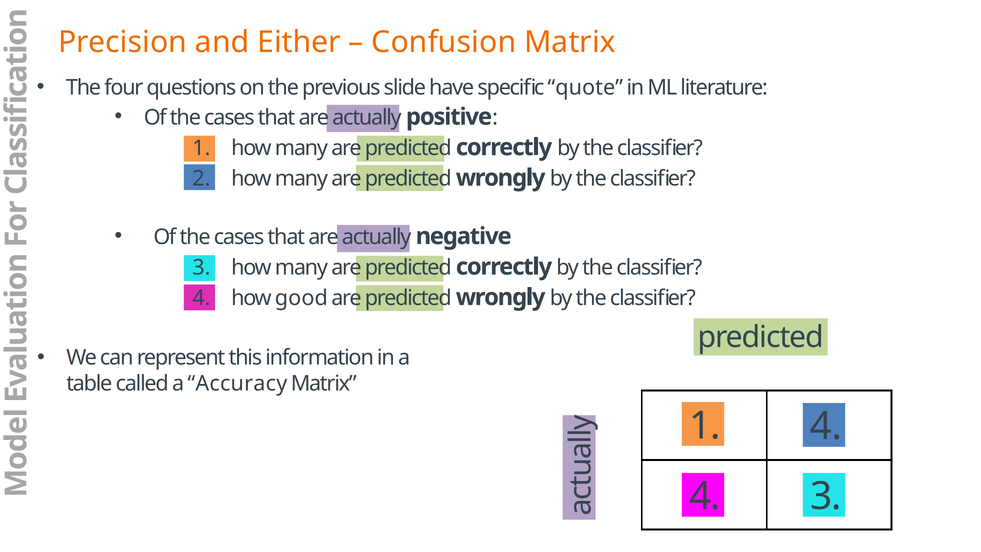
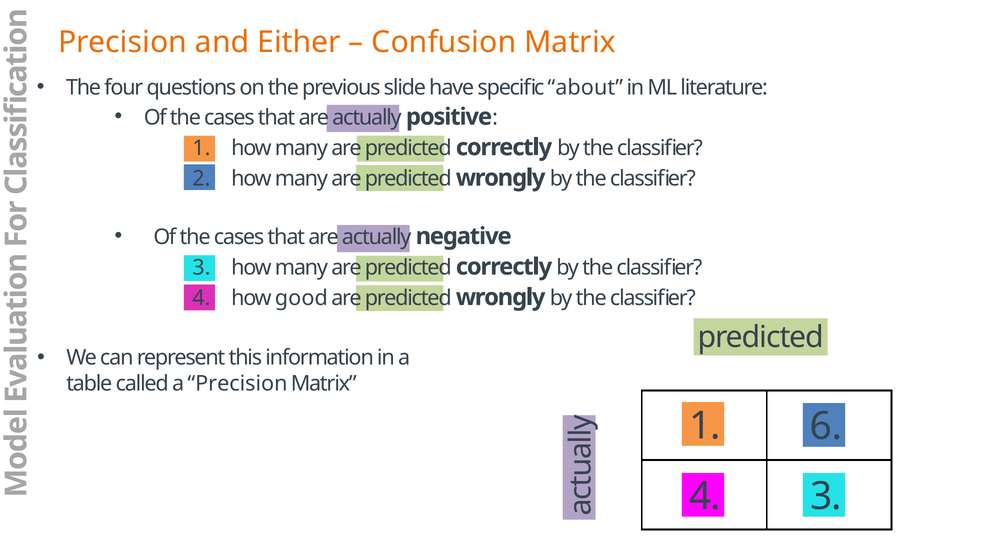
quote: quote -> about
a Accuracy: Accuracy -> Precision
1 4: 4 -> 6
